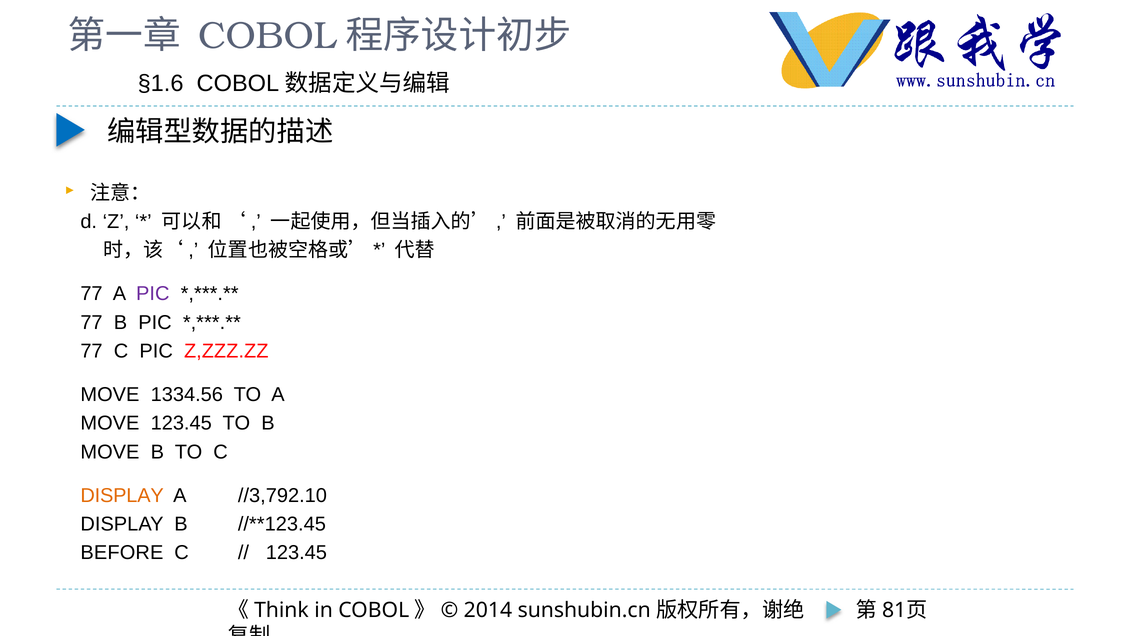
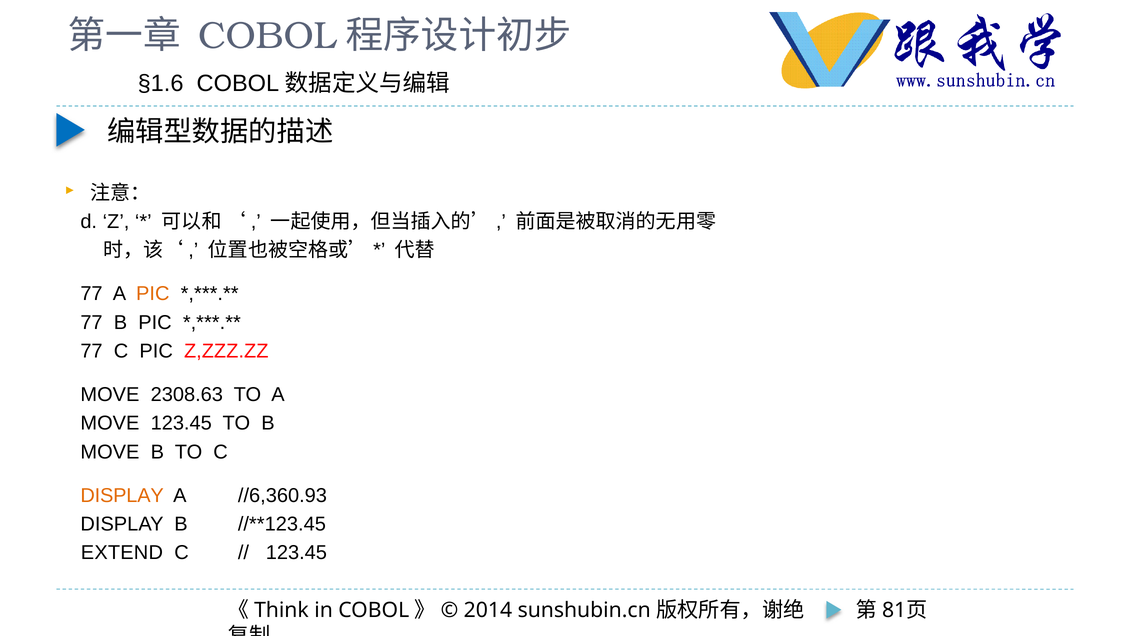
PIC at (153, 294) colour: purple -> orange
1334.56: 1334.56 -> 2308.63
//3,792.10: //3,792.10 -> //6,360.93
BEFORE: BEFORE -> EXTEND
